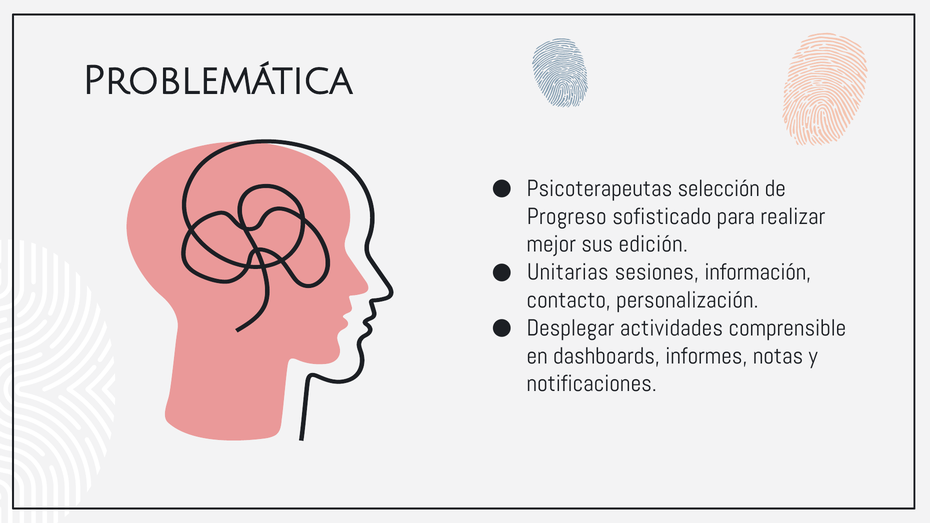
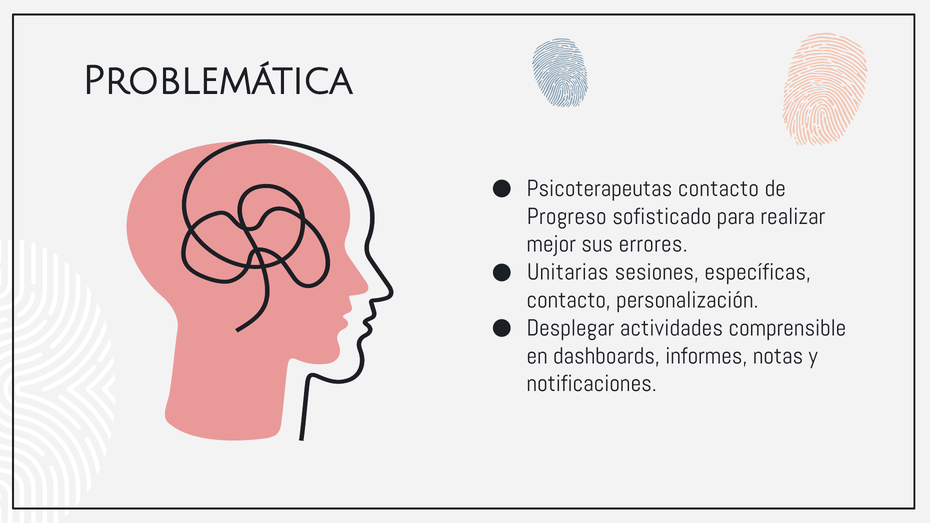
Psicoterapeutas selección: selección -> contacto
edición: edición -> errores
información: información -> específicas
